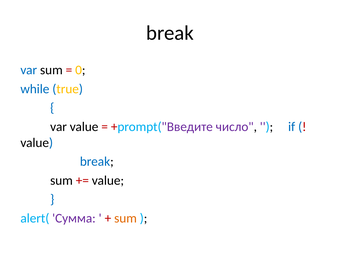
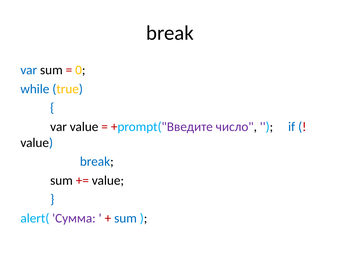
sum at (126, 218) colour: orange -> blue
